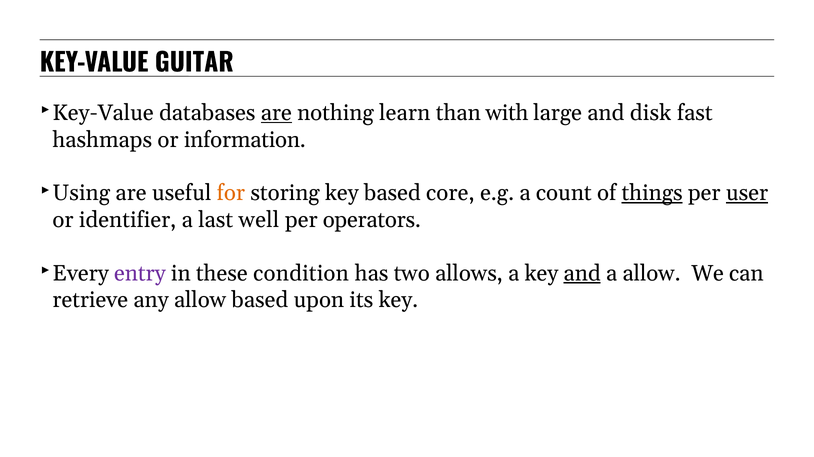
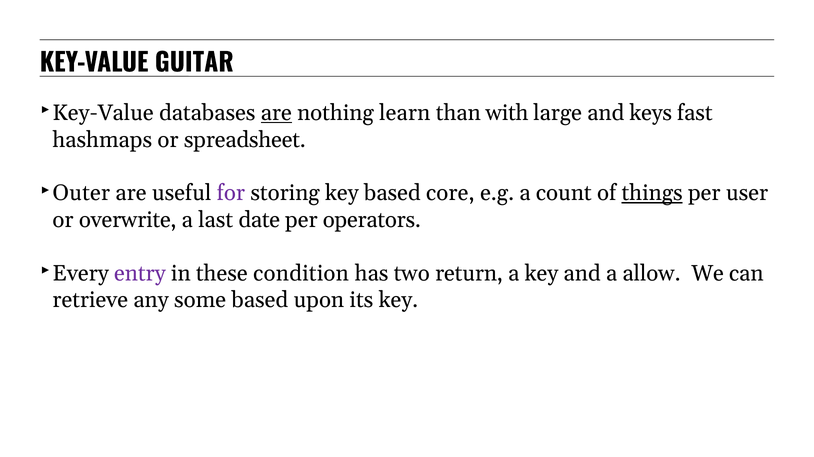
disk: disk -> keys
information: information -> spreadsheet
Using: Using -> Outer
for colour: orange -> purple
user underline: present -> none
identifier: identifier -> overwrite
well: well -> date
allows: allows -> return
and at (582, 273) underline: present -> none
any allow: allow -> some
